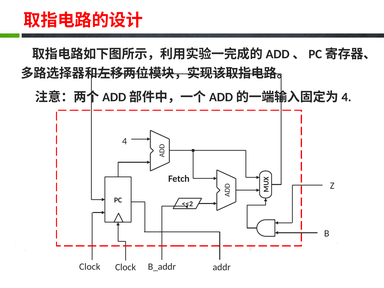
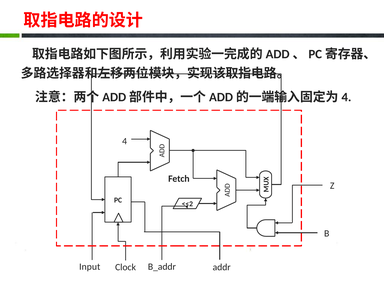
Clock at (90, 267): Clock -> Input
